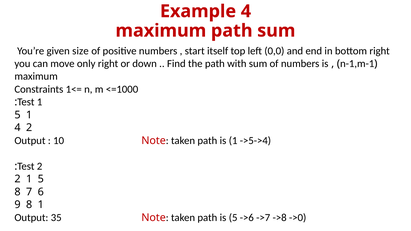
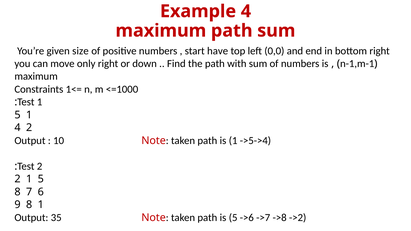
itself: itself -> have
->0: ->0 -> ->2
